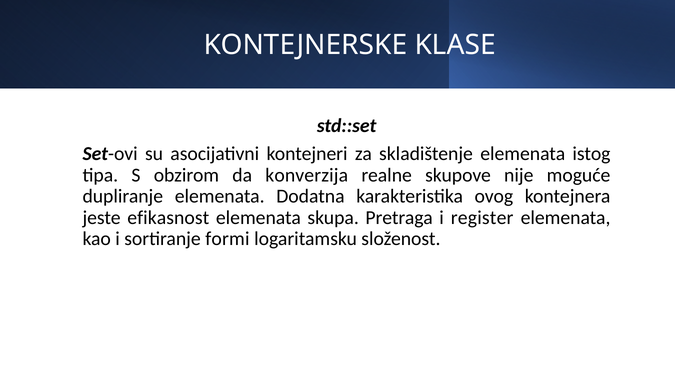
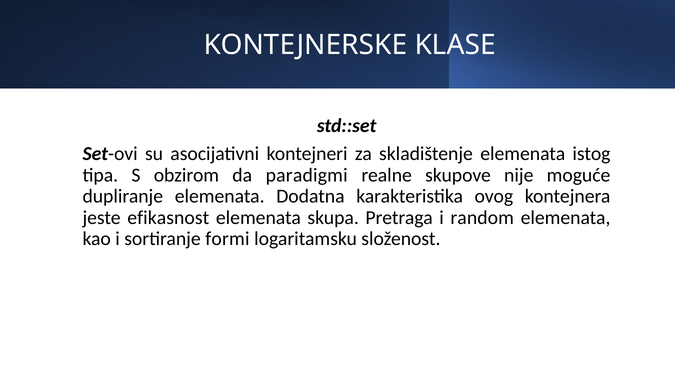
konverzija: konverzija -> paradigmi
register: register -> random
